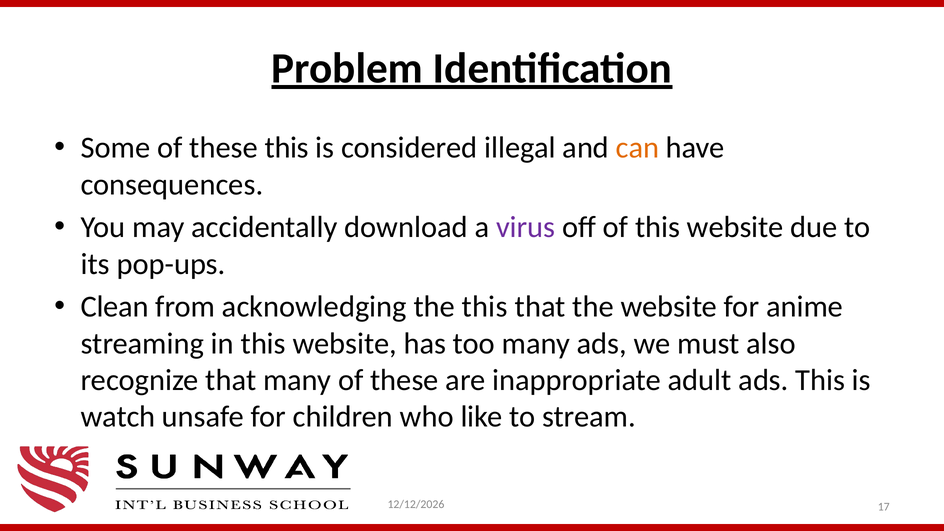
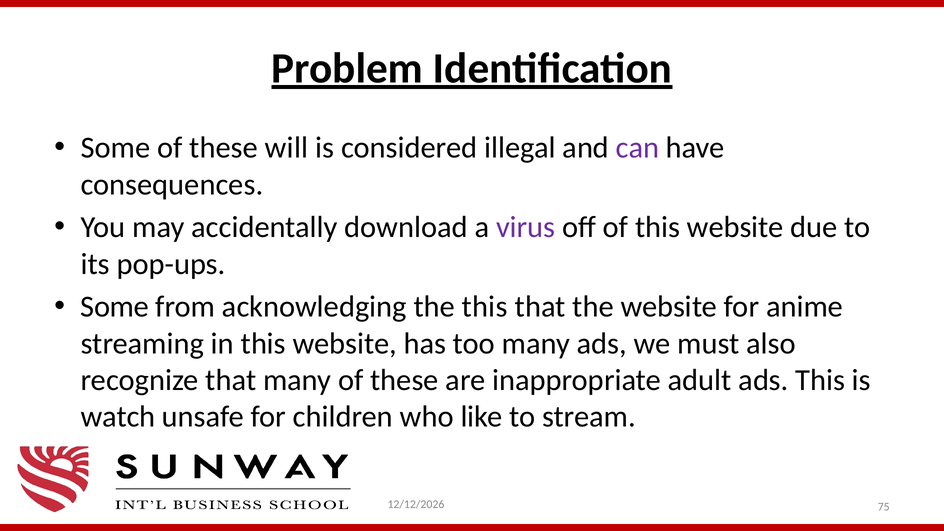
these this: this -> will
can colour: orange -> purple
Clean at (115, 307): Clean -> Some
17: 17 -> 75
